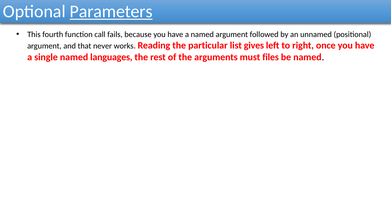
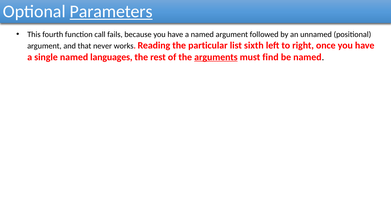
gives: gives -> sixth
arguments underline: none -> present
files: files -> find
